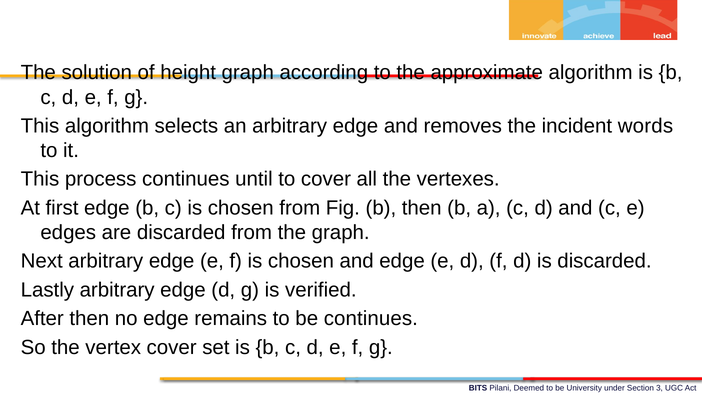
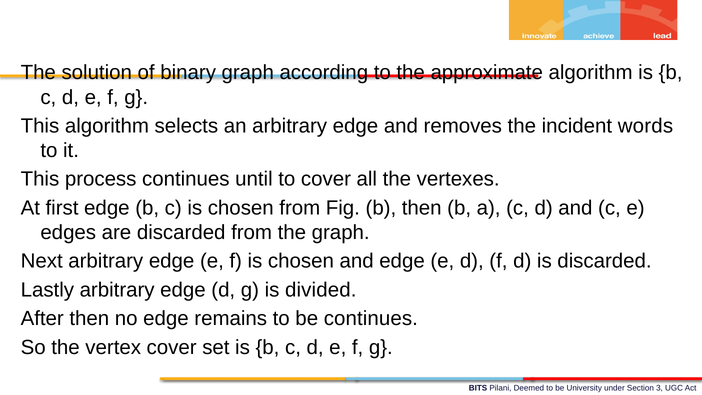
height: height -> binary
verified: verified -> divided
